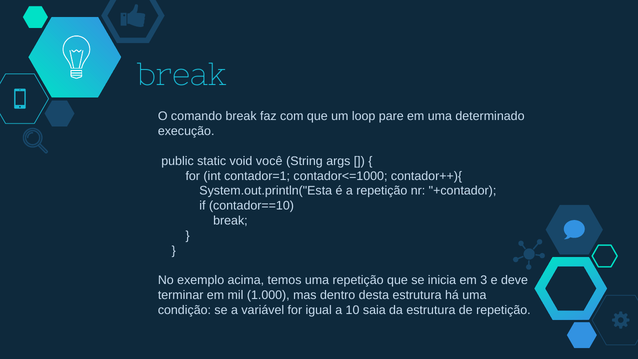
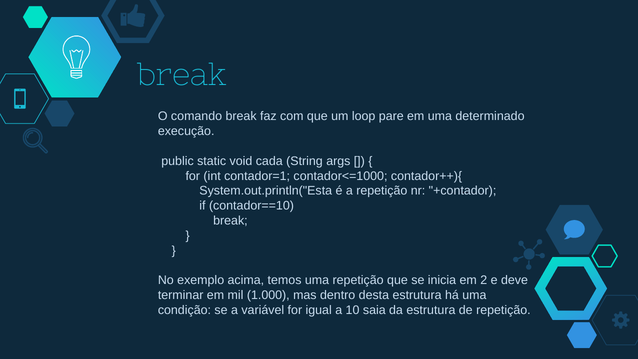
você: você -> cada
3: 3 -> 2
